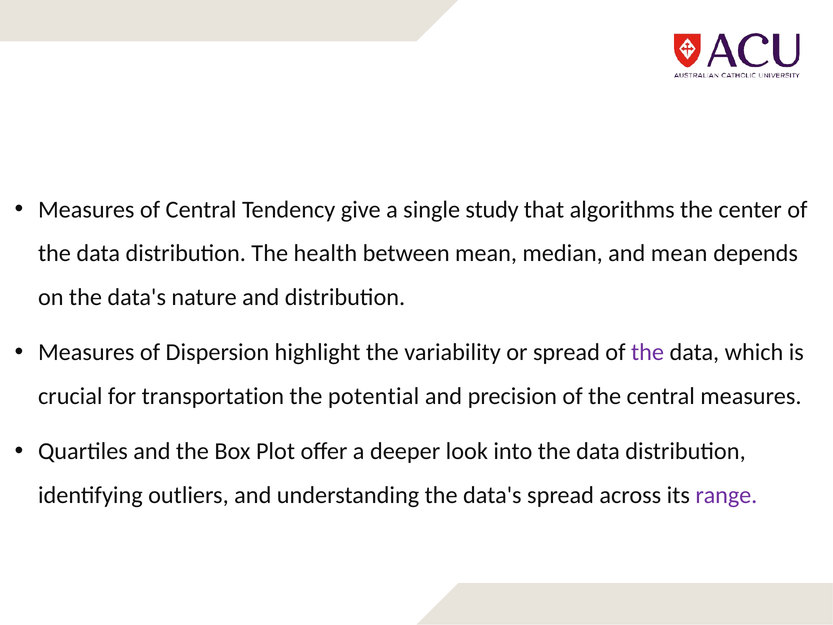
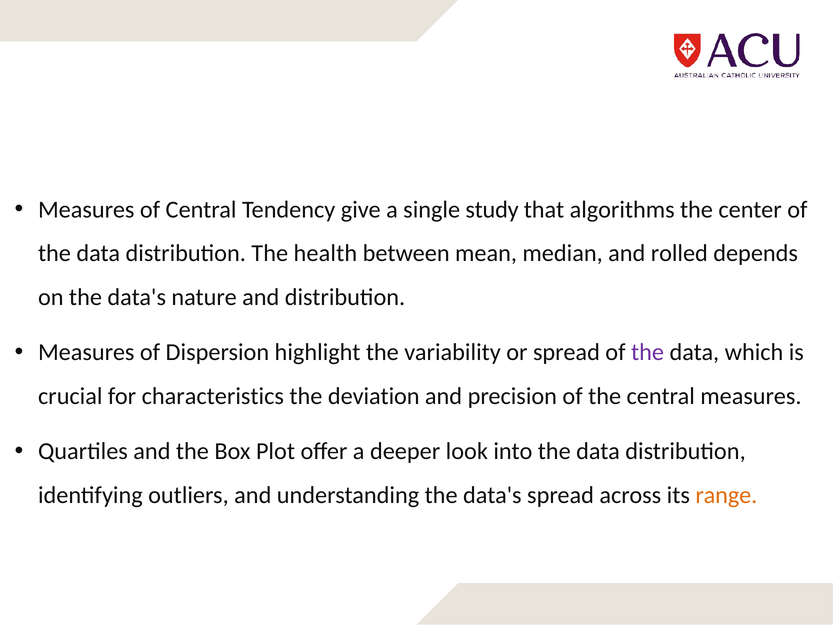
and mean: mean -> rolled
transportation: transportation -> characteristics
potential: potential -> deviation
range colour: purple -> orange
